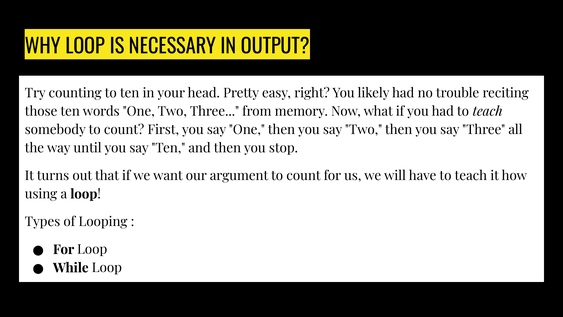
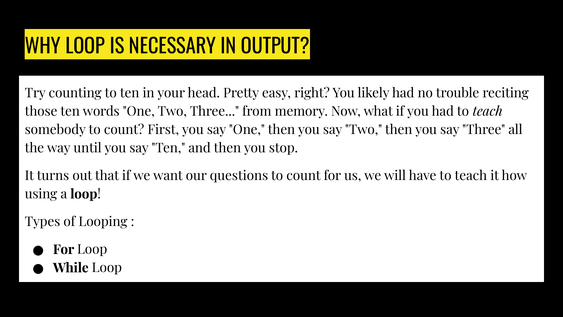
argument: argument -> questions
